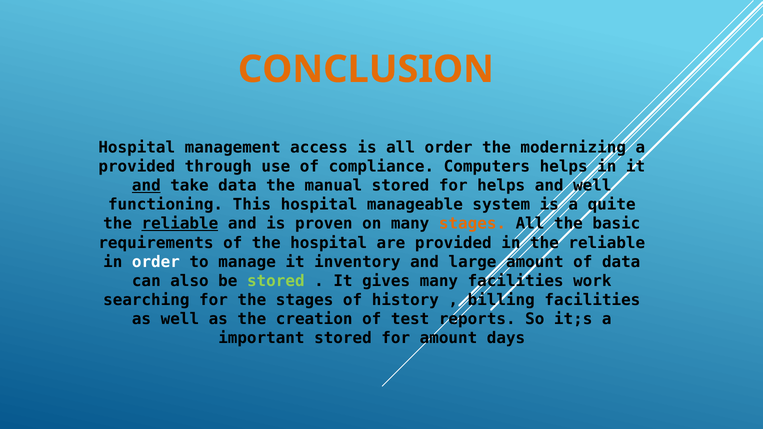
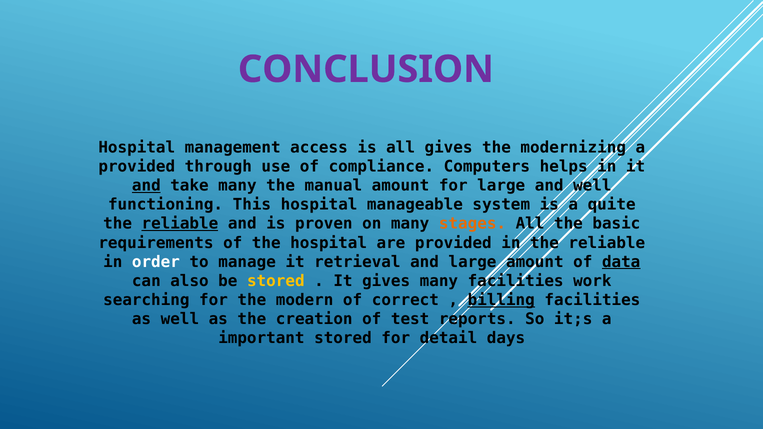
CONCLUSION colour: orange -> purple
all order: order -> gives
take data: data -> many
manual stored: stored -> amount
for helps: helps -> large
inventory: inventory -> retrieval
data at (621, 262) underline: none -> present
stored at (276, 281) colour: light green -> yellow
the stages: stages -> modern
history: history -> correct
billing underline: none -> present
for amount: amount -> detail
